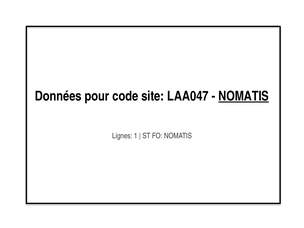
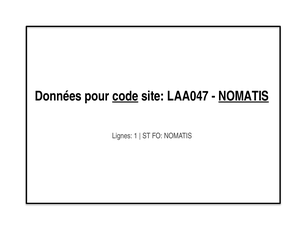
code underline: none -> present
